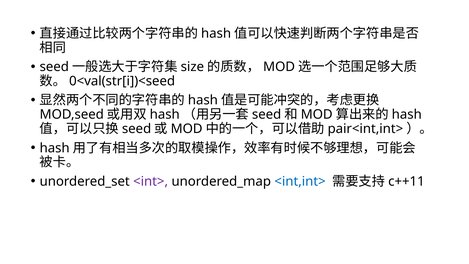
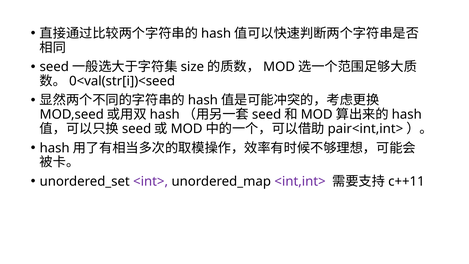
<int,int> colour: blue -> purple
